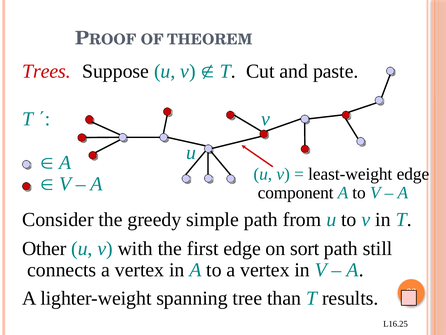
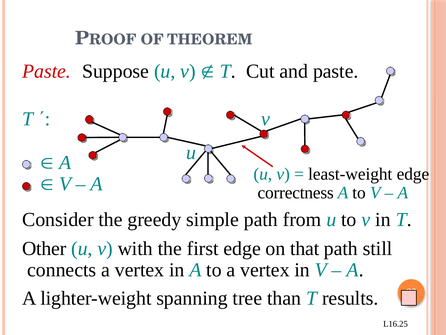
Trees at (47, 71): Trees -> Paste
component: component -> correctness
sort: sort -> that
